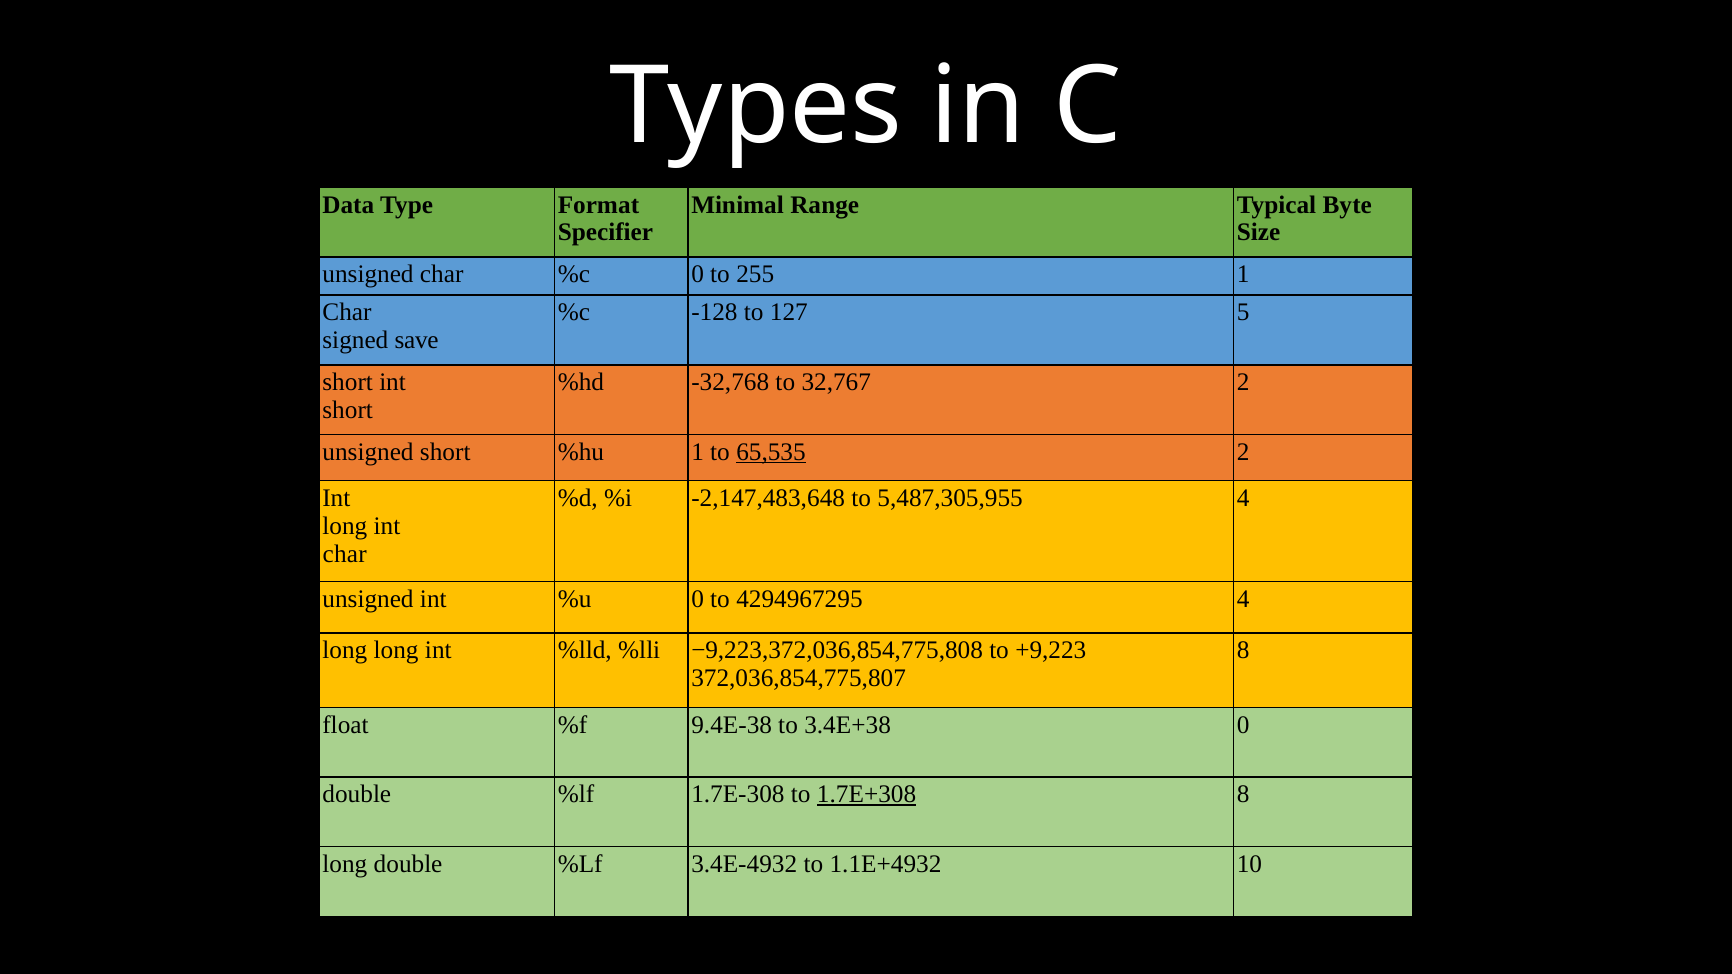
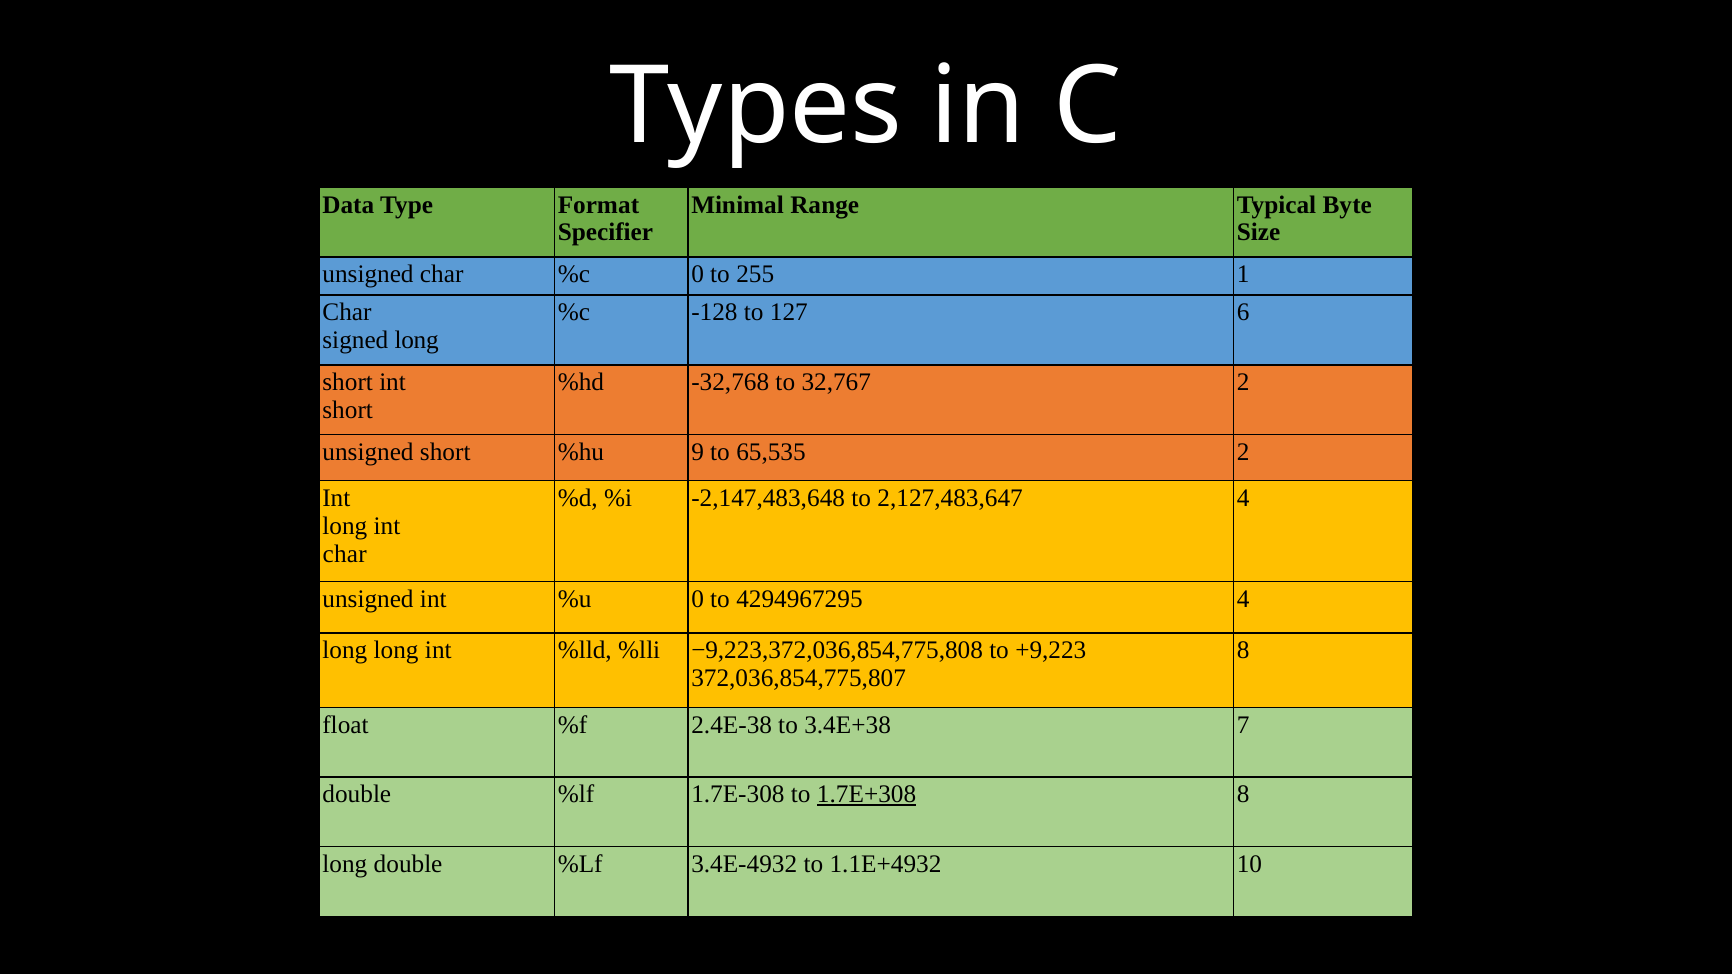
5: 5 -> 6
signed save: save -> long
%hu 1: 1 -> 9
65,535 underline: present -> none
5,487,305,955: 5,487,305,955 -> 2,127,483,647
9.4E-38: 9.4E-38 -> 2.4E-38
3.4E+38 0: 0 -> 7
